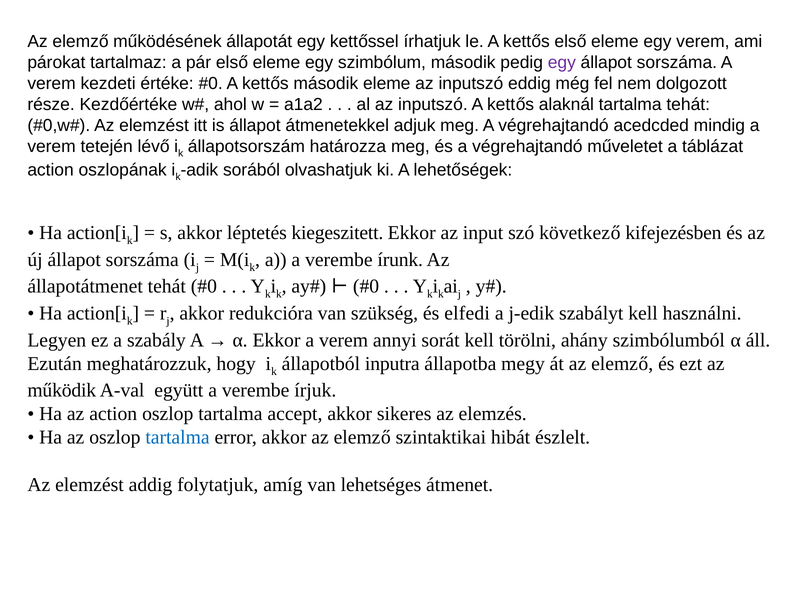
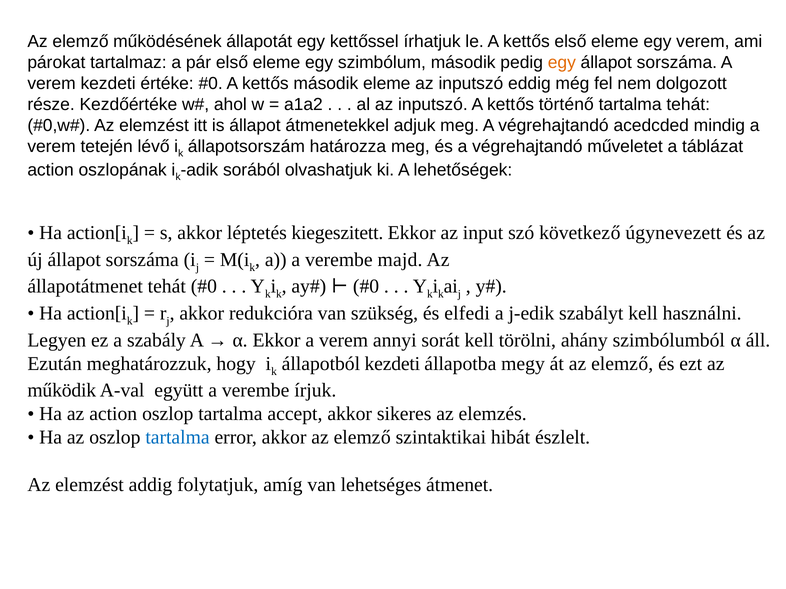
egy at (562, 63) colour: purple -> orange
alaknál: alaknál -> történő
kifejezésben: kifejezésben -> úgynevezett
írunk: írunk -> majd
állapotból inputra: inputra -> kezdeti
